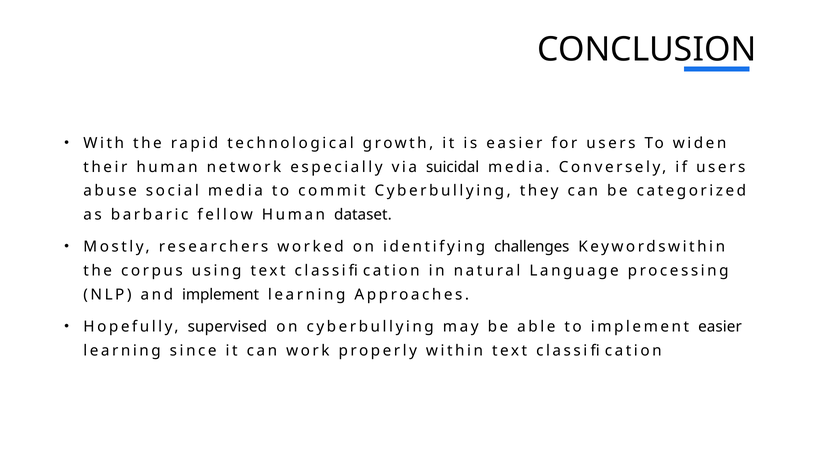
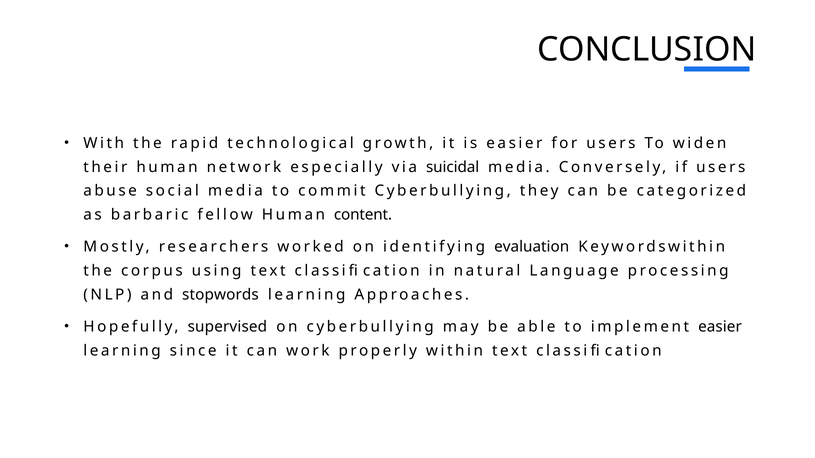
dataset: dataset -> content
challenges: challenges -> evaluation
and implement: implement -> stopwords
